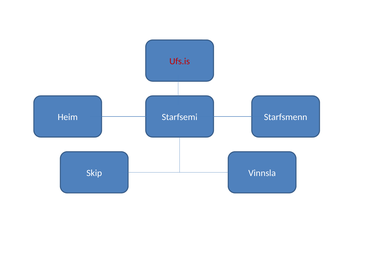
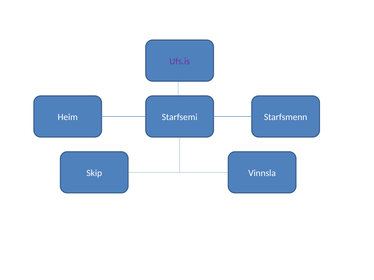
Ufs.is colour: red -> purple
